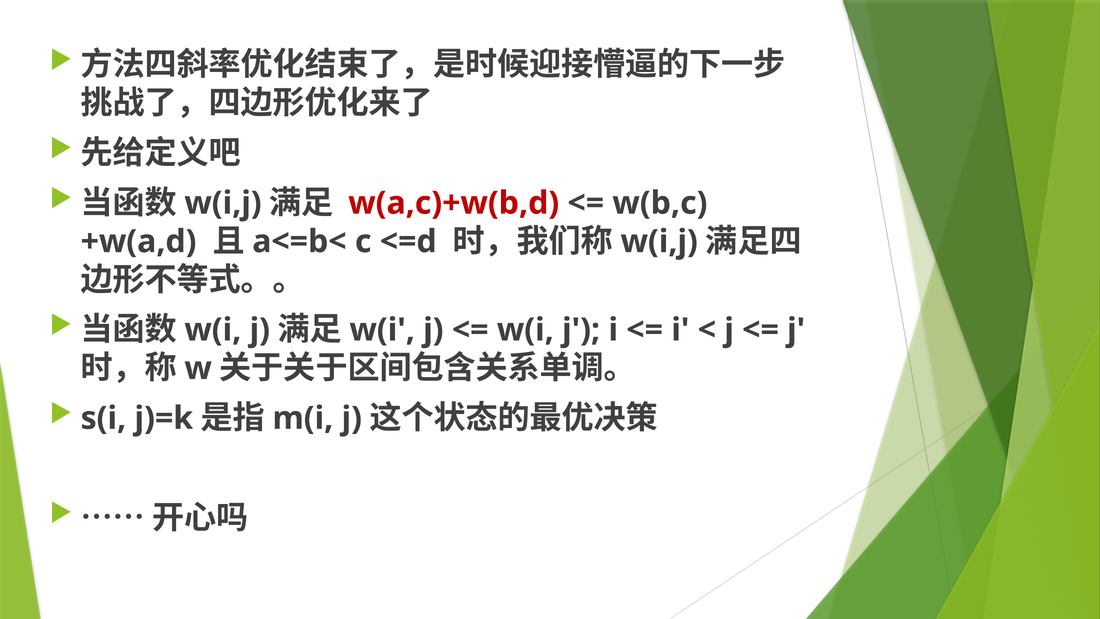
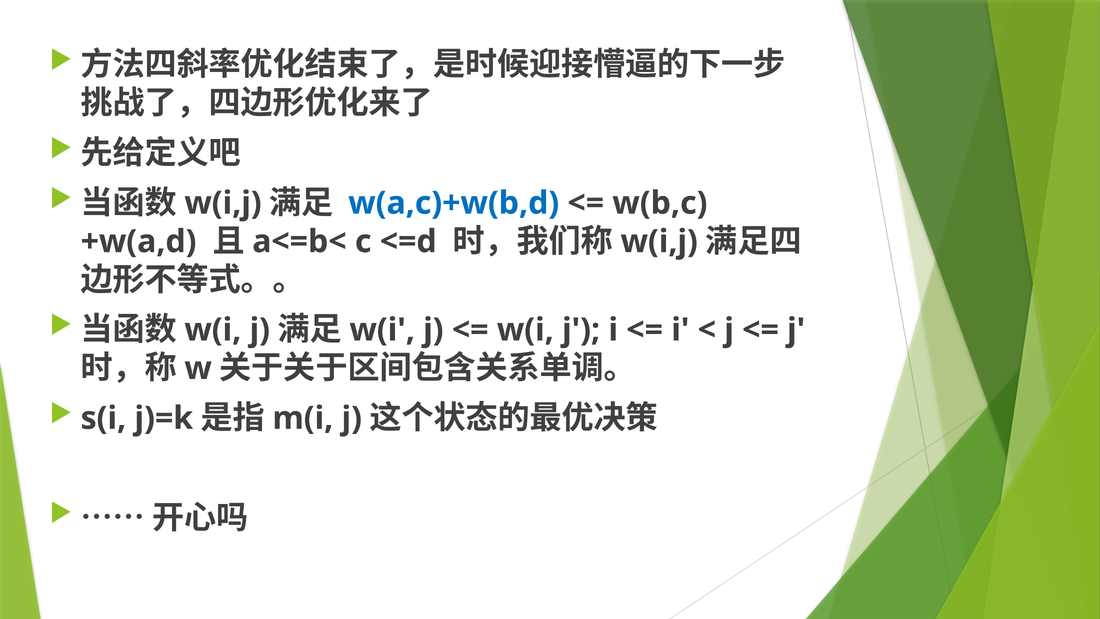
w(a,c)+w(b,d colour: red -> blue
